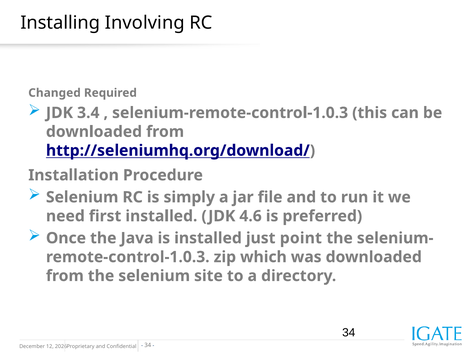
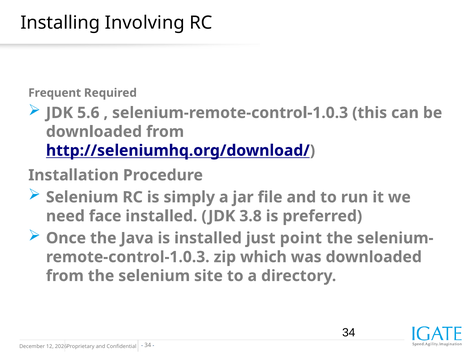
Changed: Changed -> Frequent
3.4: 3.4 -> 5.6
first: first -> face
4.6: 4.6 -> 3.8
